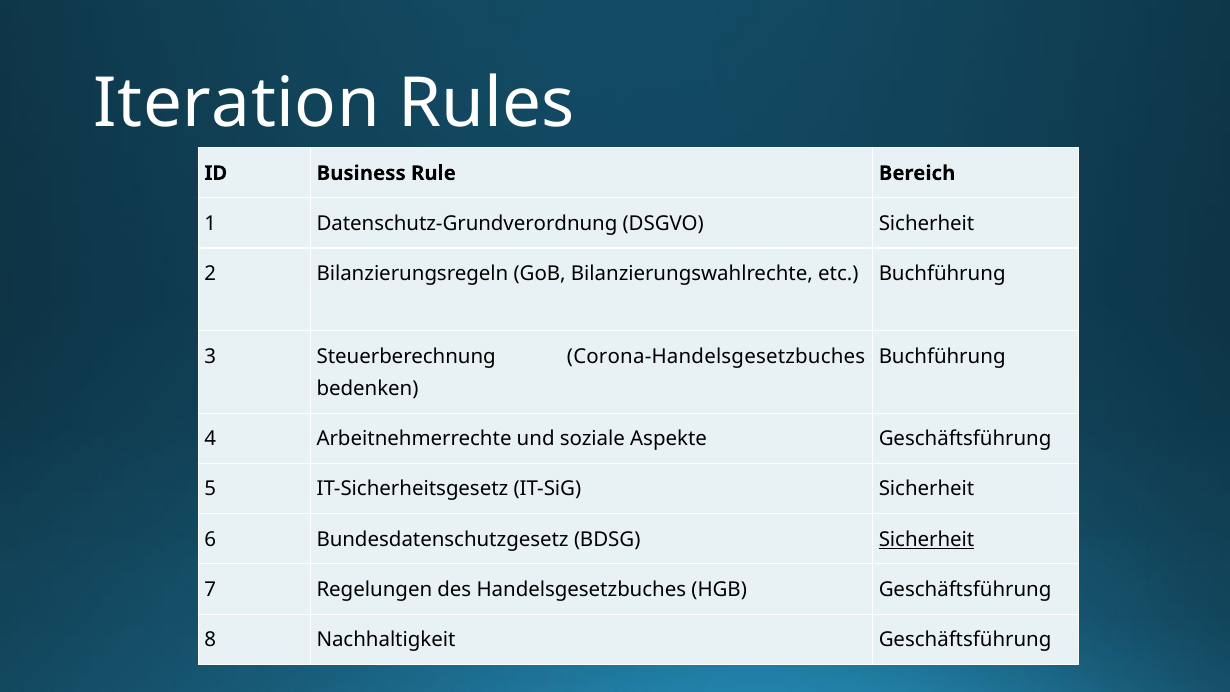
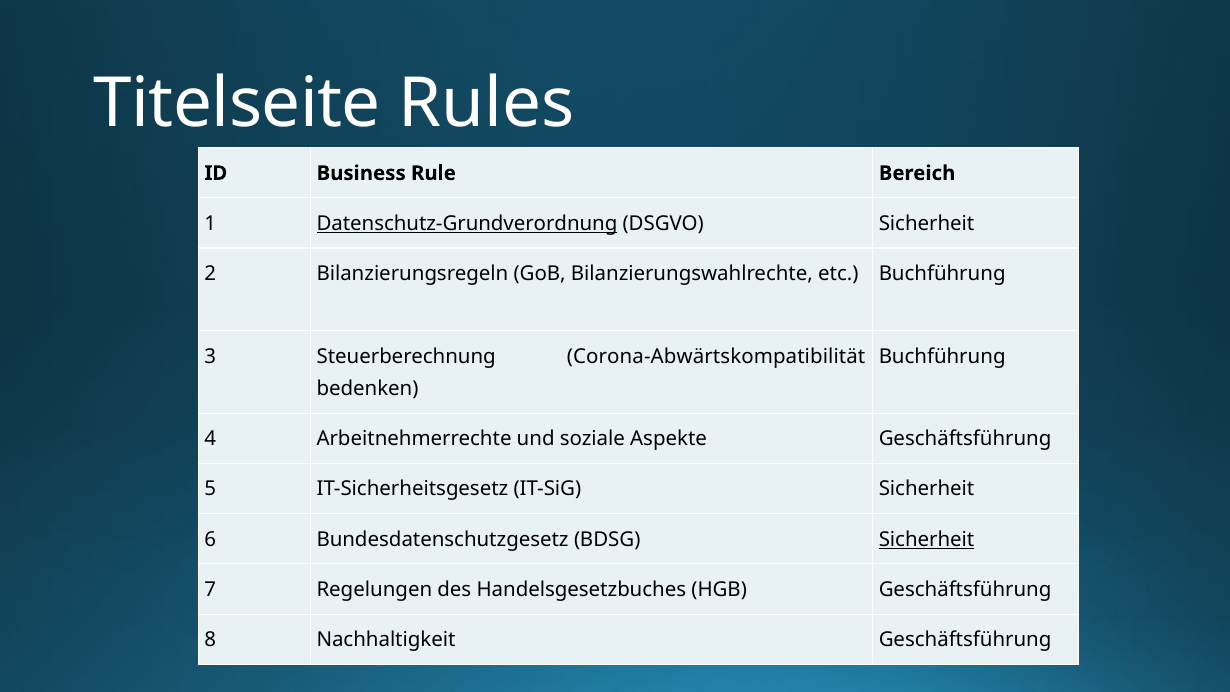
Iteration: Iteration -> Titelseite
Datenschutz-Grundverordnung underline: none -> present
Corona-Handelsgesetzbuches: Corona-Handelsgesetzbuches -> Corona-Abwärtskompatibilität
